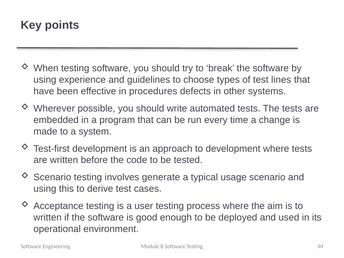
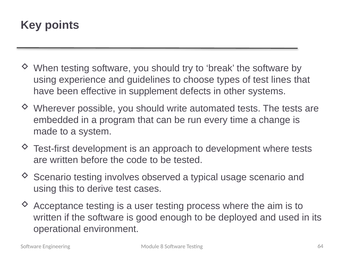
procedures: procedures -> supplement
generate: generate -> observed
